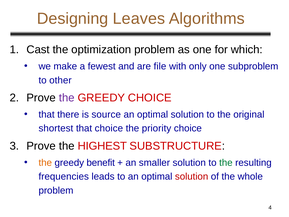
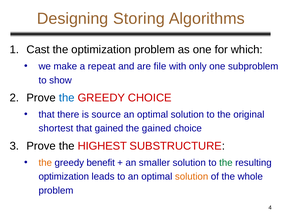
Leaves: Leaves -> Storing
fewest: fewest -> repeat
other: other -> show
the at (67, 98) colour: purple -> blue
that choice: choice -> gained
the priority: priority -> gained
frequencies at (64, 176): frequencies -> optimization
solution at (192, 176) colour: red -> orange
